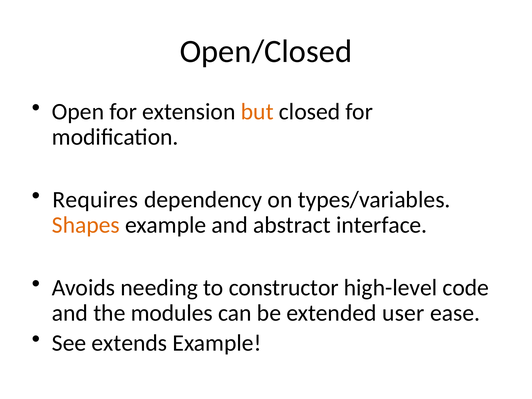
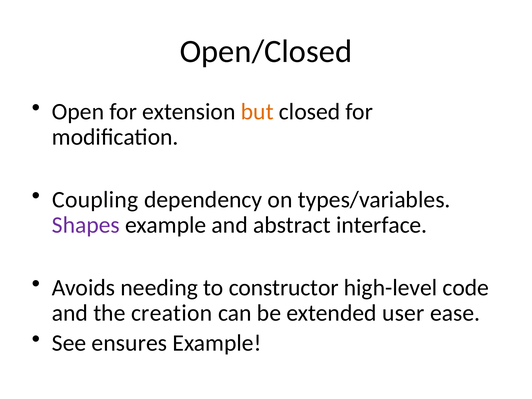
Requires: Requires -> Coupling
Shapes colour: orange -> purple
modules: modules -> creation
extends: extends -> ensures
